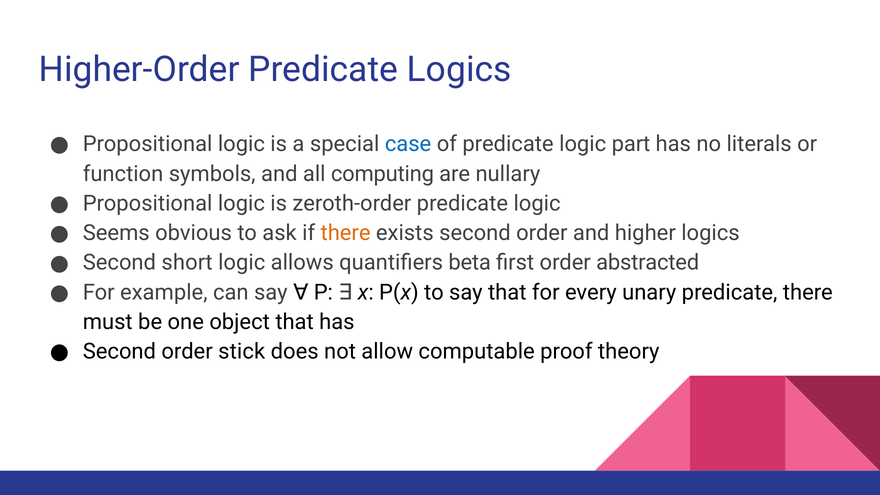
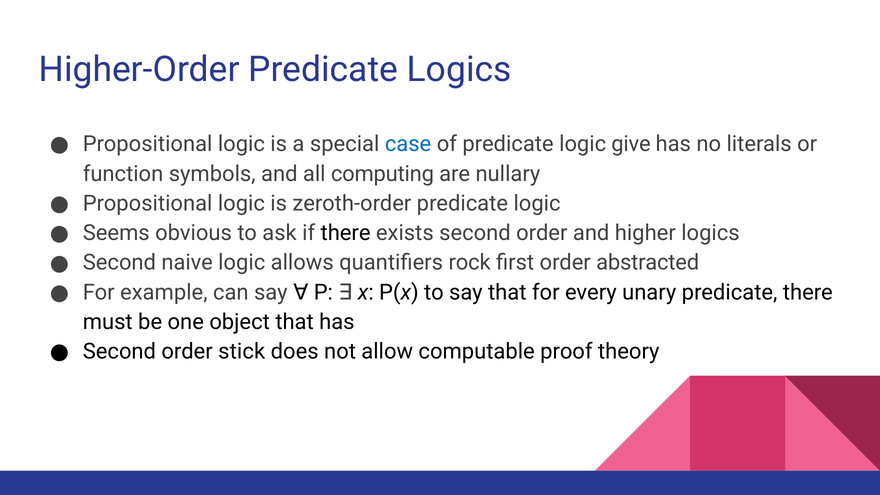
part: part -> give
there at (346, 233) colour: orange -> black
short: short -> naive
beta: beta -> rock
